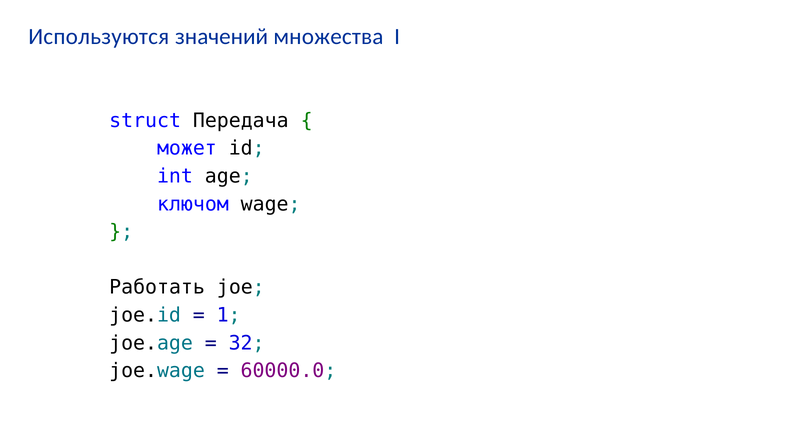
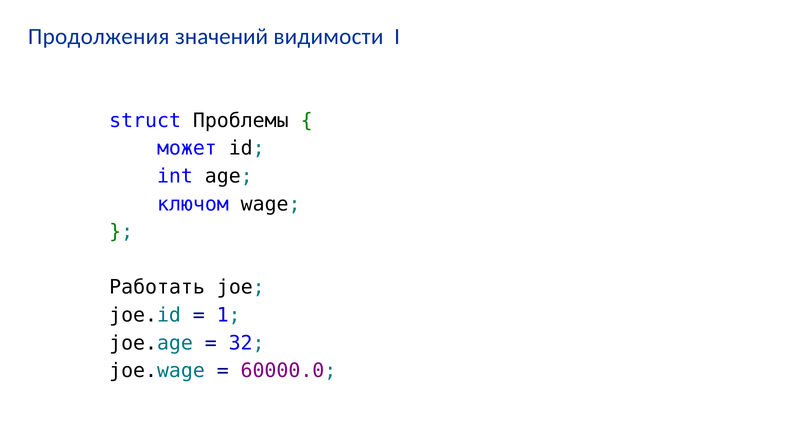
Используются: Используются -> Продолжения
множества: множества -> видимости
Передача: Передача -> Проблемы
